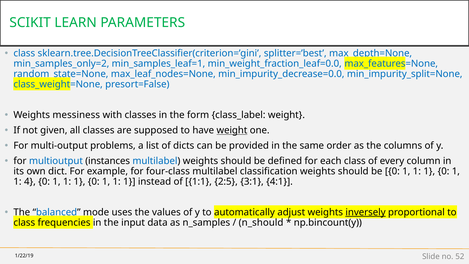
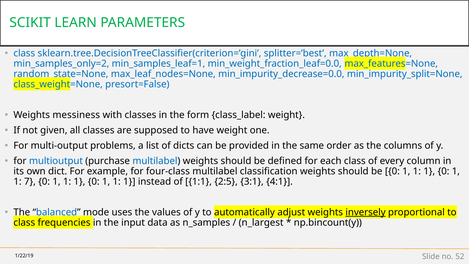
weight at (232, 130) underline: present -> none
instances: instances -> purchase
4: 4 -> 7
n_should: n_should -> n_largest
